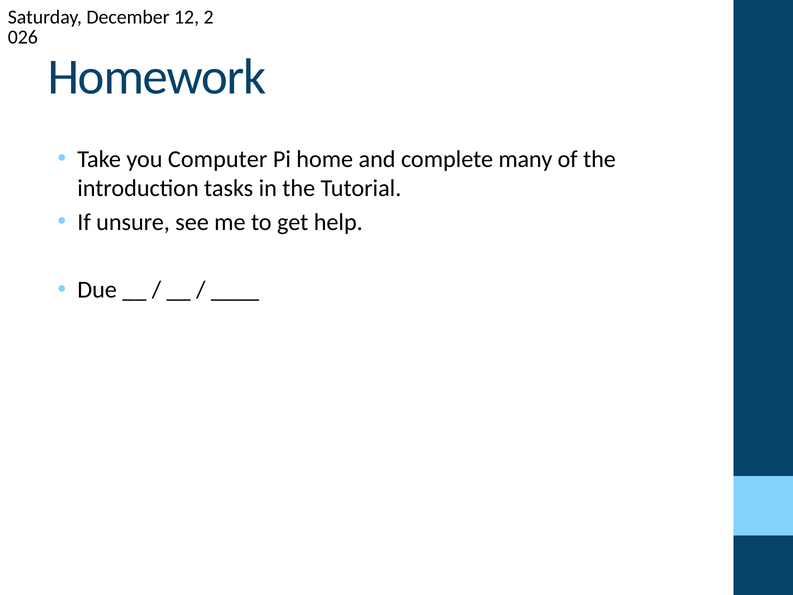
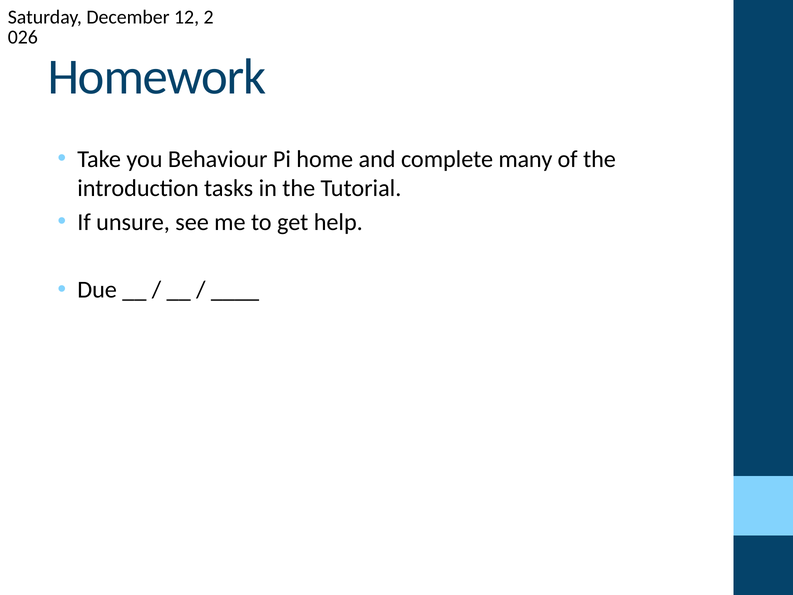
Computer: Computer -> Behaviour
